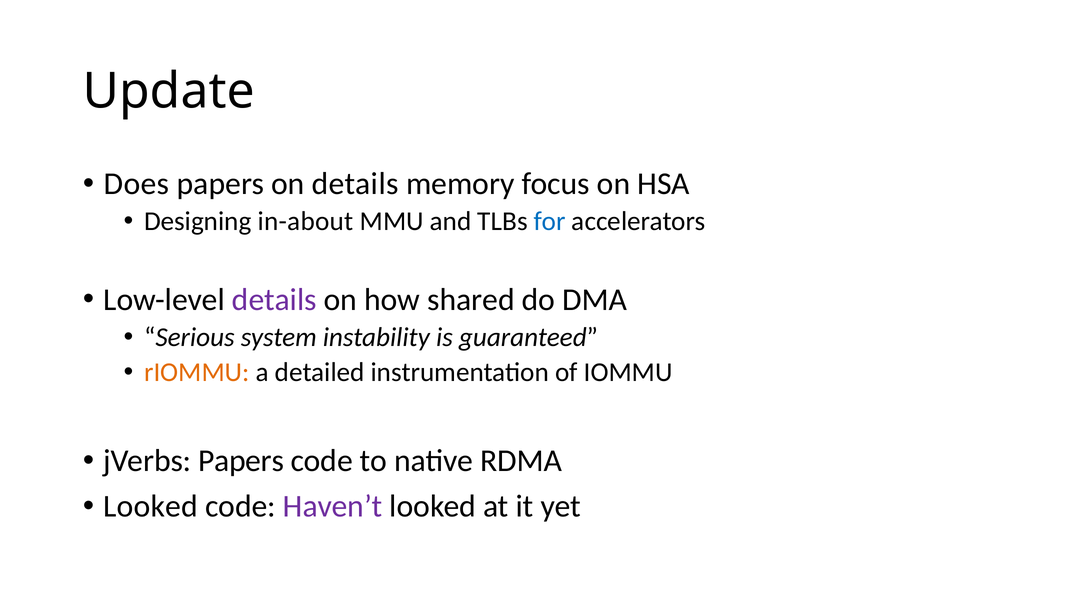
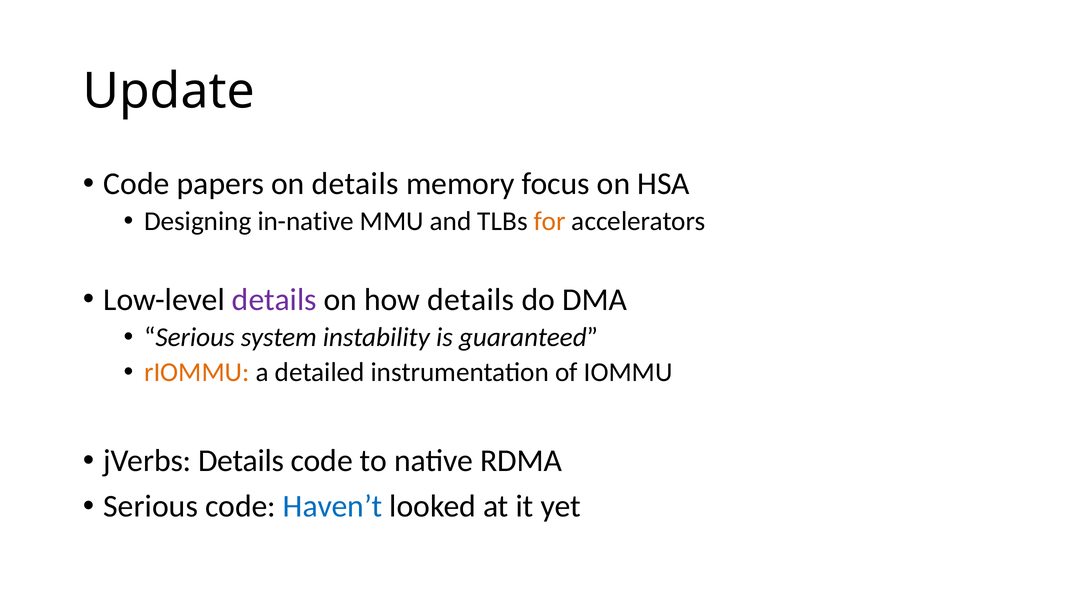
Does at (136, 184): Does -> Code
in-about: in-about -> in-native
for colour: blue -> orange
how shared: shared -> details
jVerbs Papers: Papers -> Details
Looked at (151, 506): Looked -> Serious
Haven’t colour: purple -> blue
